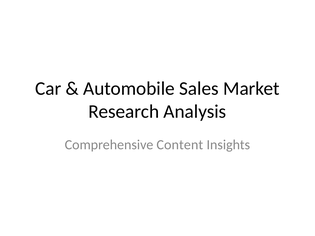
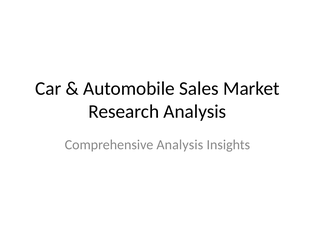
Comprehensive Content: Content -> Analysis
